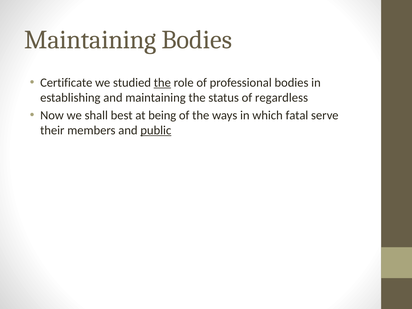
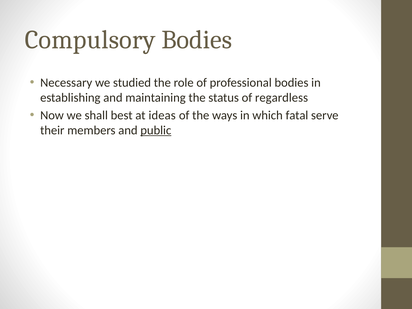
Maintaining at (90, 40): Maintaining -> Compulsory
Certificate: Certificate -> Necessary
the at (162, 83) underline: present -> none
being: being -> ideas
